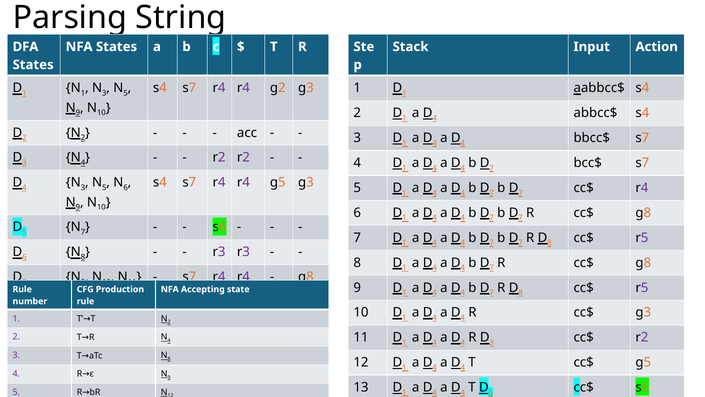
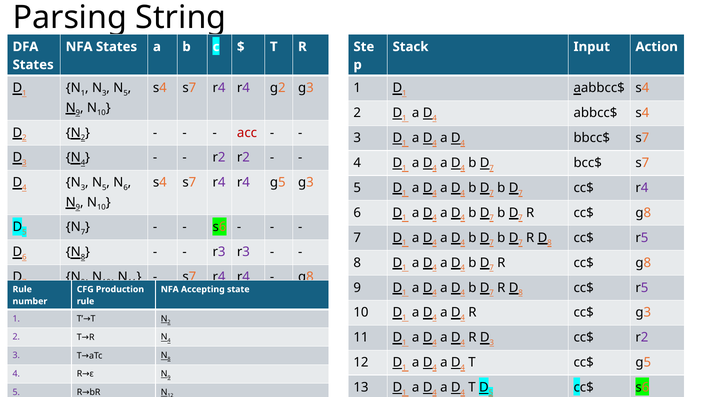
acc colour: black -> red
